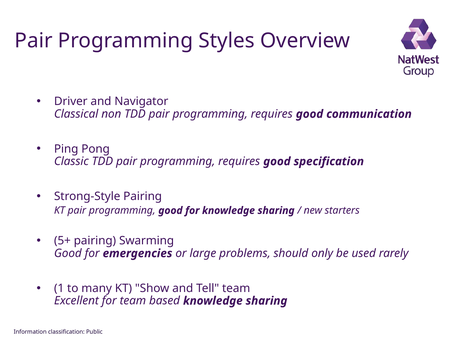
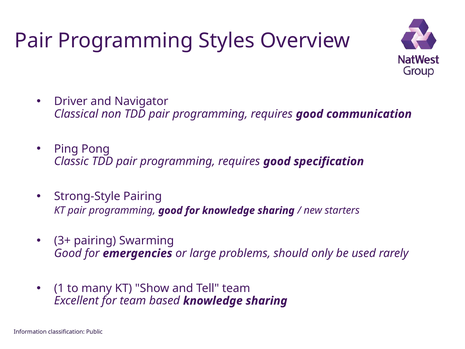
5+: 5+ -> 3+
